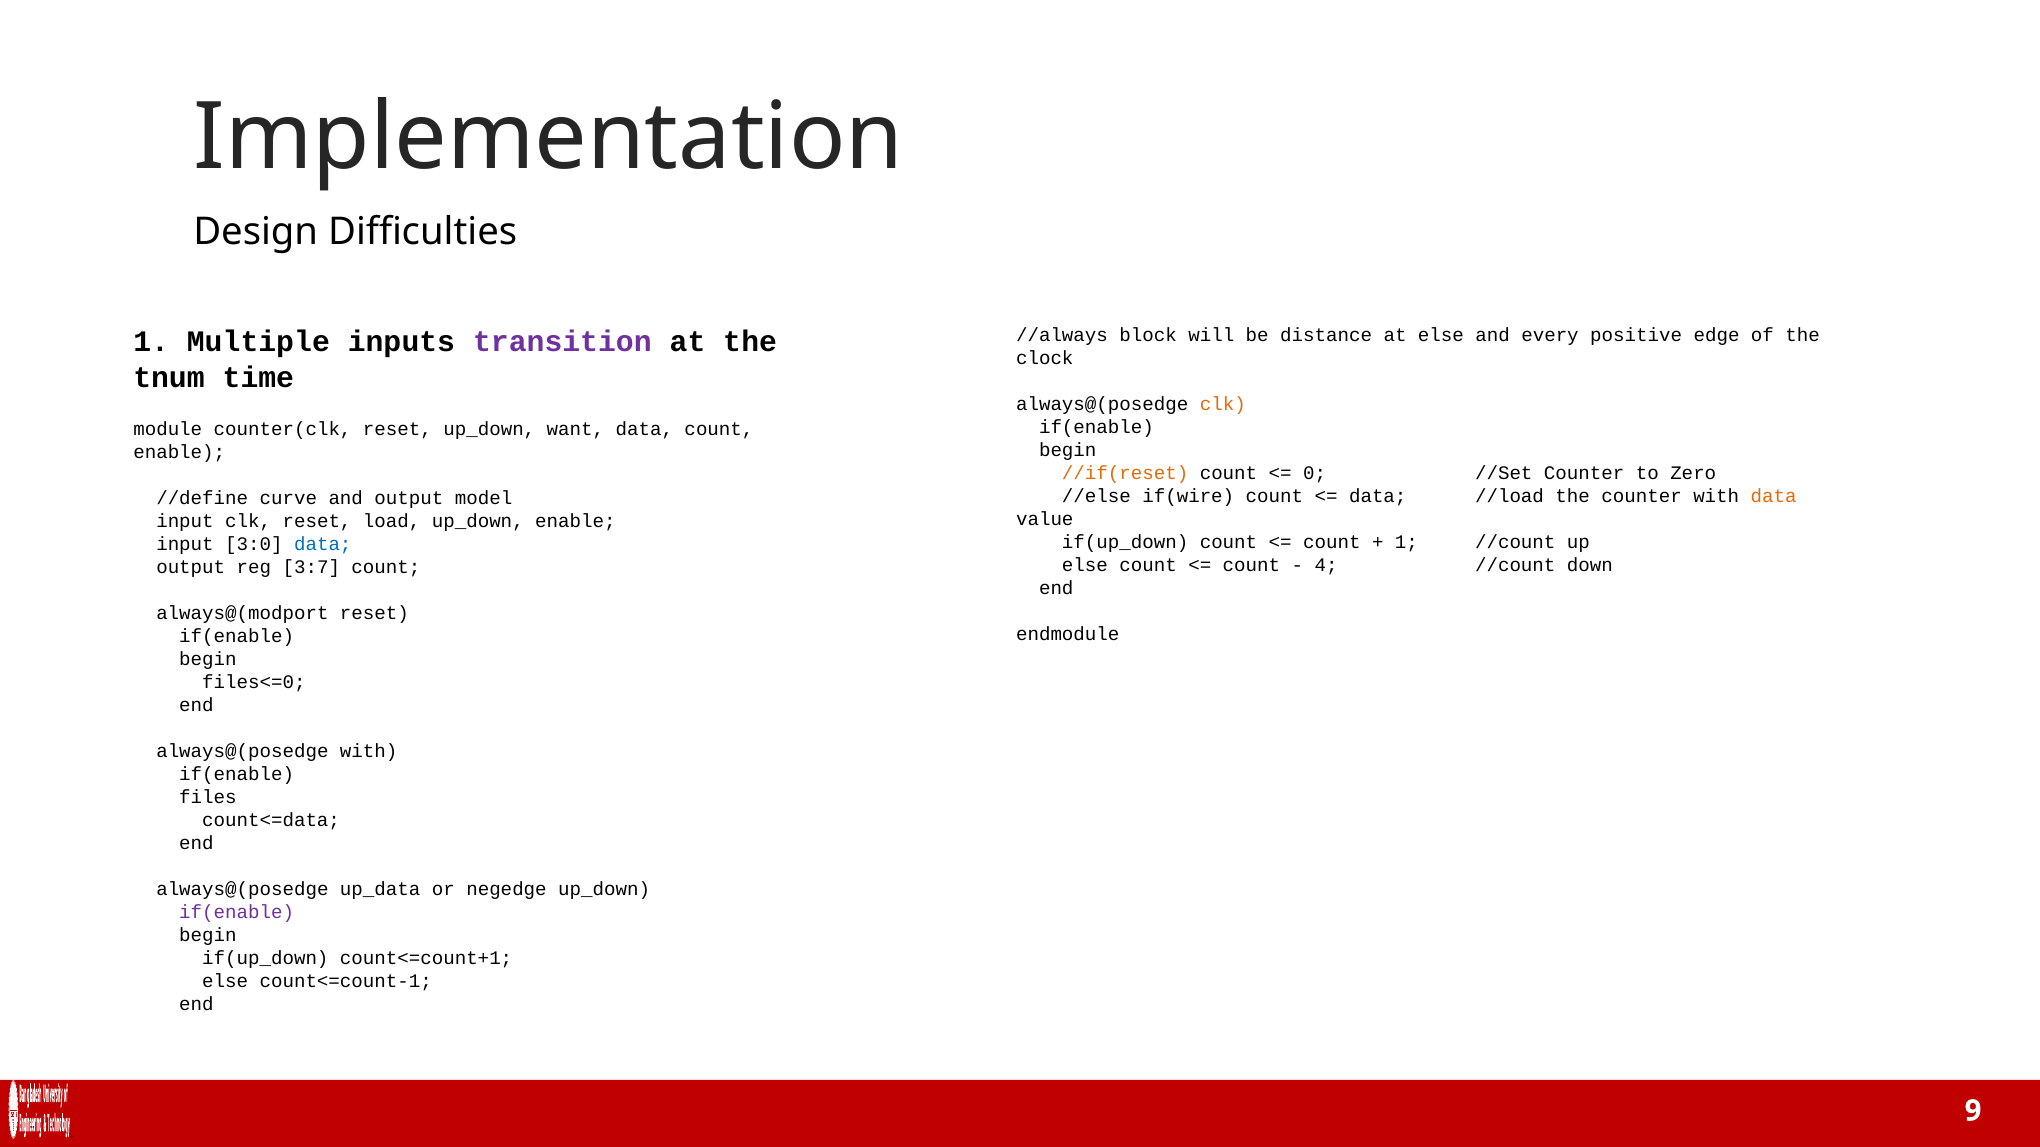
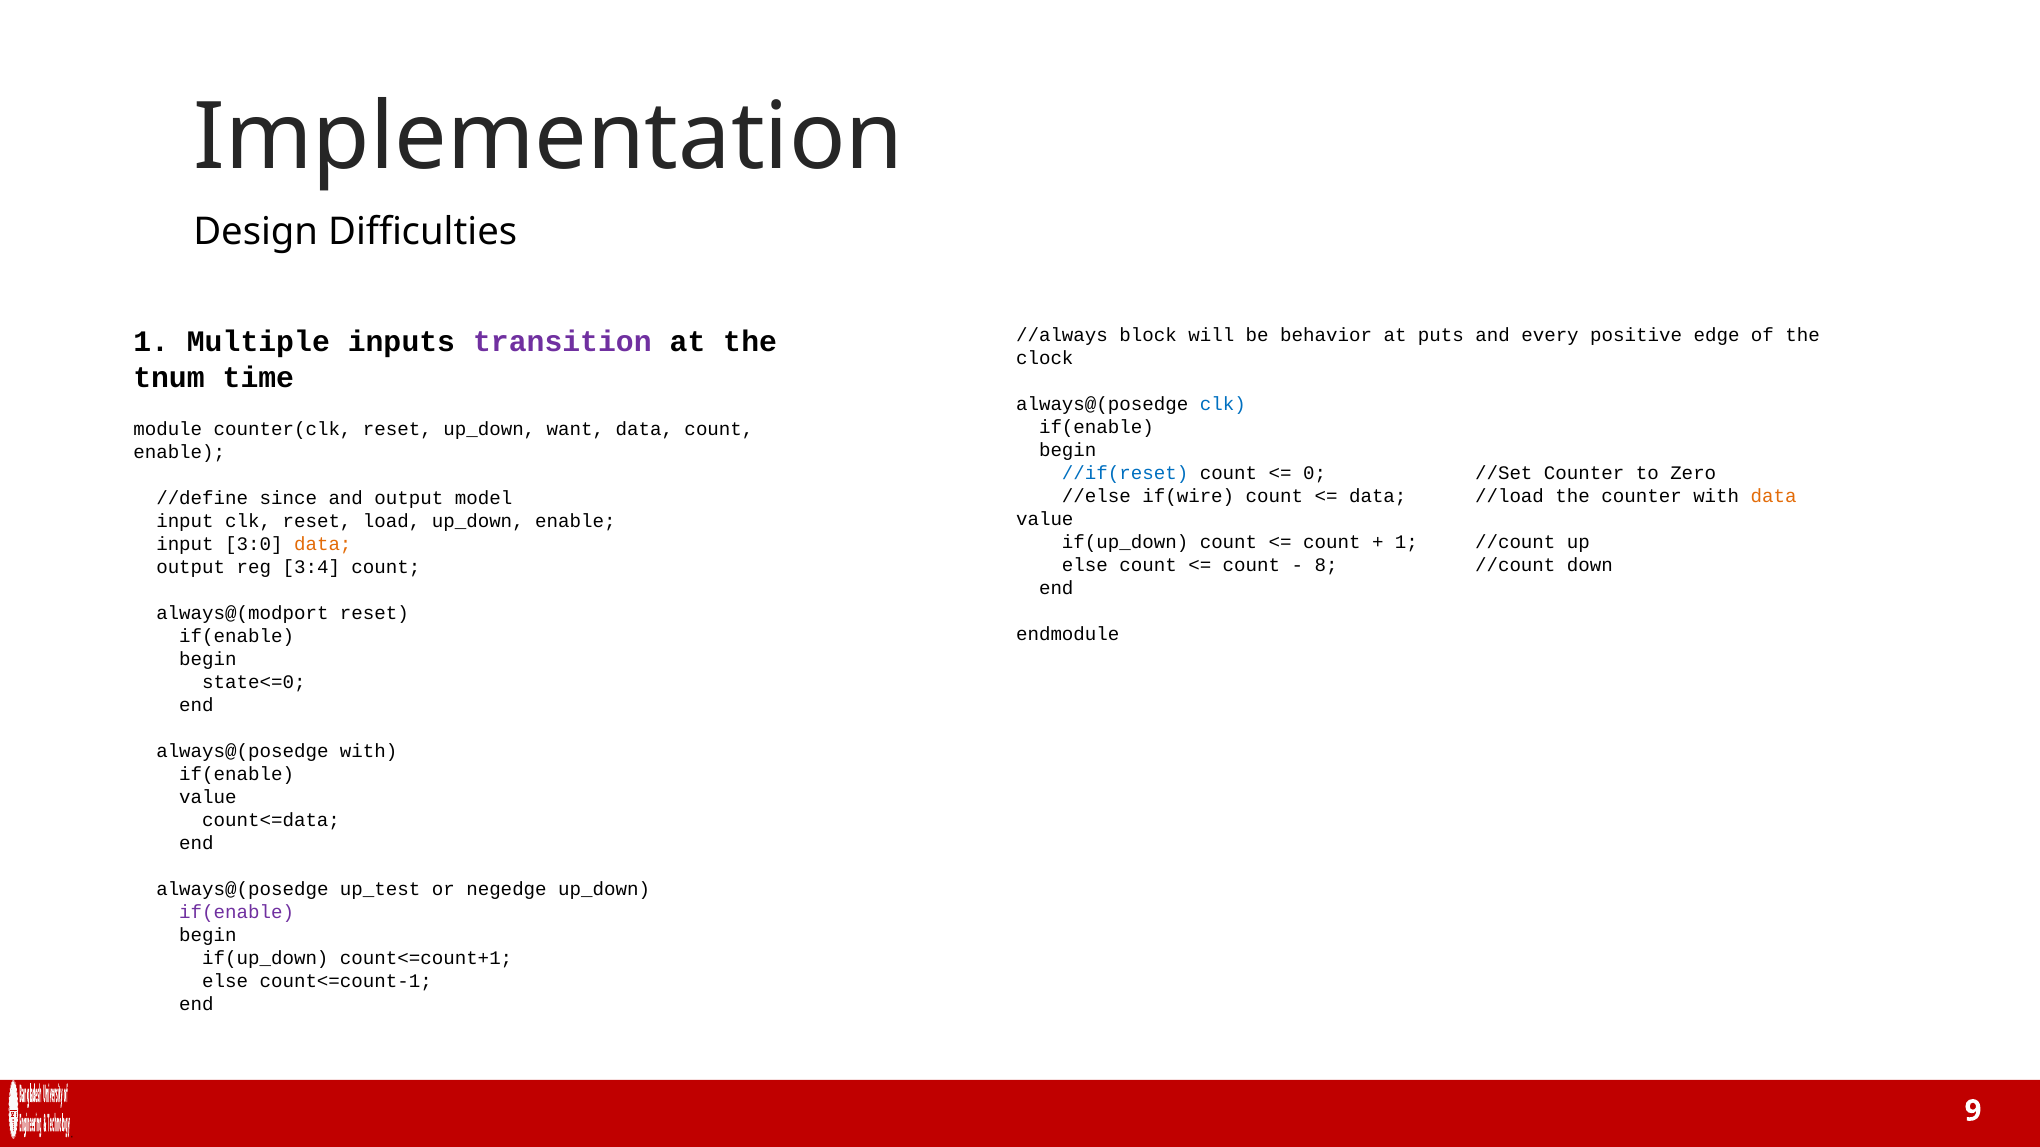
distance: distance -> behavior
at else: else -> puts
clk at (1223, 404) colour: orange -> blue
//if(reset colour: orange -> blue
curve: curve -> since
data at (323, 545) colour: blue -> orange
4: 4 -> 8
3:7: 3:7 -> 3:4
files<=0: files<=0 -> state<=0
files at (208, 798): files -> value
up_data: up_data -> up_test
